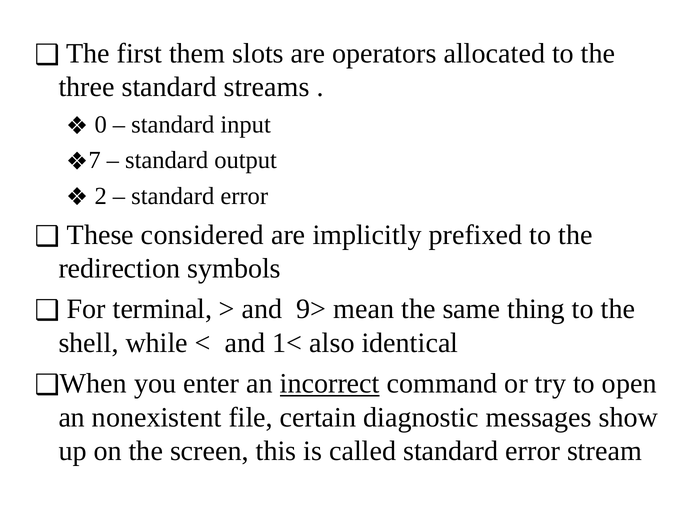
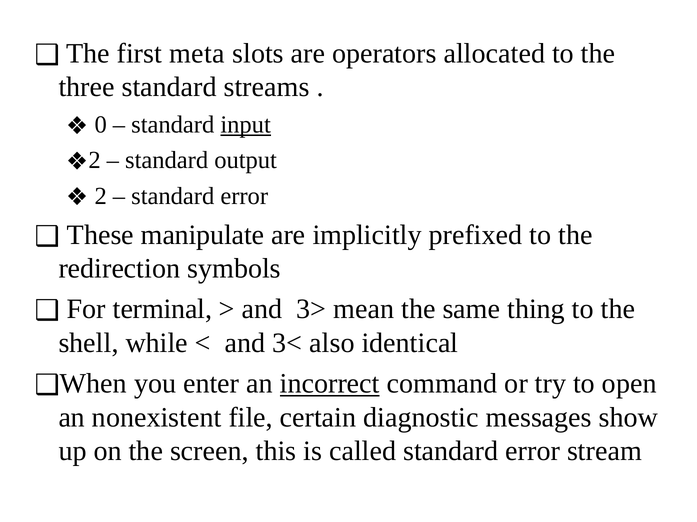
them: them -> meta
input underline: none -> present
7 at (95, 160): 7 -> 2
considered: considered -> manipulate
9>: 9> -> 3>
1<: 1< -> 3<
